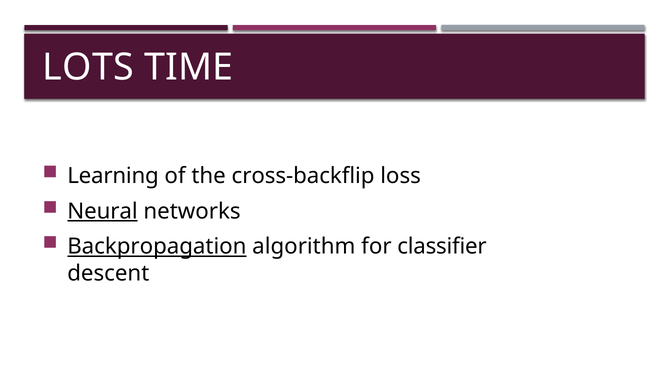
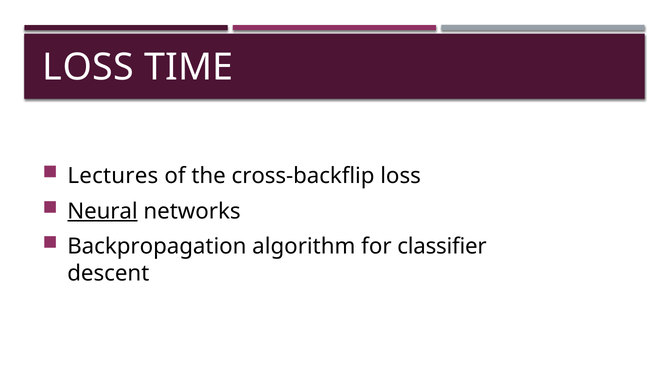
LOTS at (88, 67): LOTS -> LOSS
Learning: Learning -> Lectures
Backpropagation underline: present -> none
